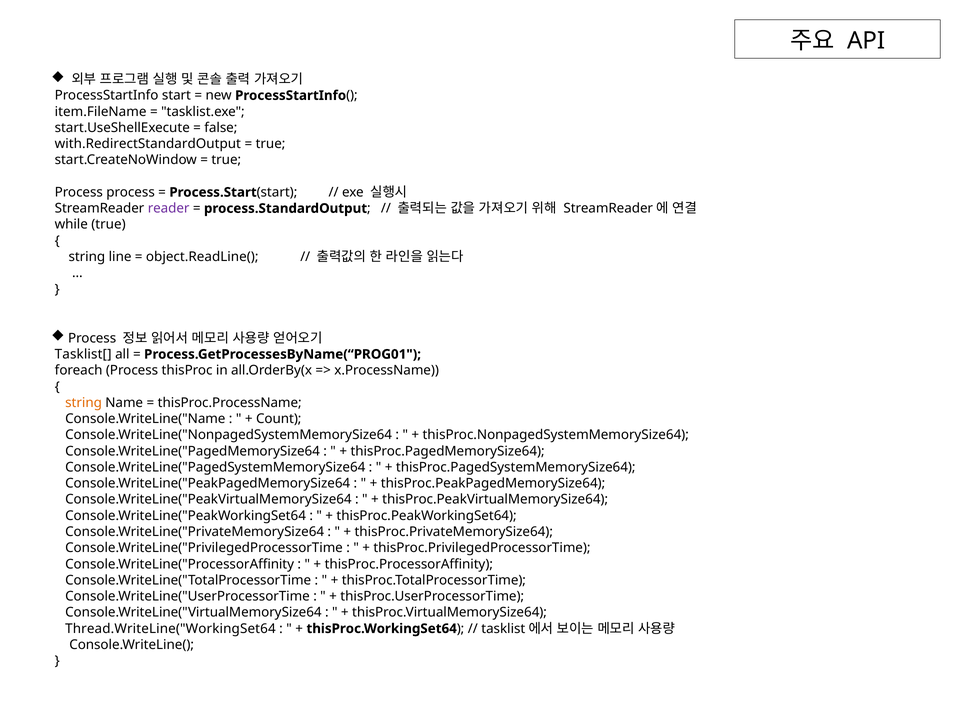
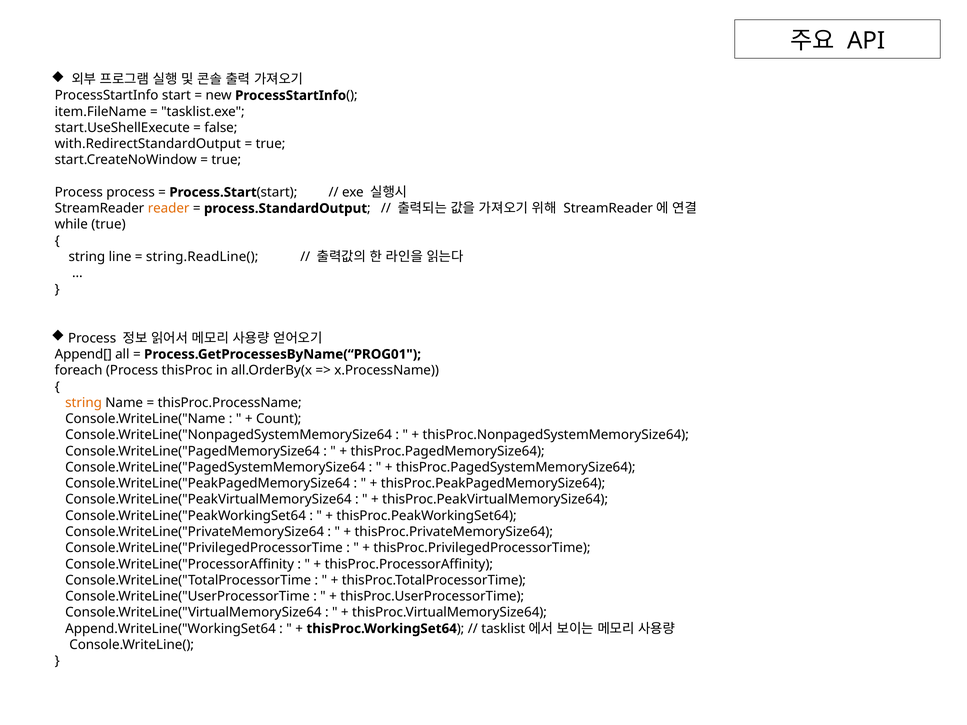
reader colour: purple -> orange
object.ReadLine(: object.ReadLine( -> string.ReadLine(
Tasklist[: Tasklist[ -> Append[
Thread.WriteLine("WorkingSet64: Thread.WriteLine("WorkingSet64 -> Append.WriteLine("WorkingSet64
